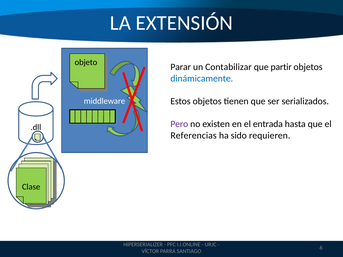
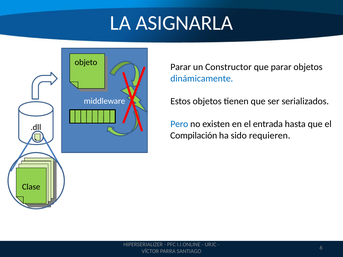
EXTENSIÓN: EXTENSIÓN -> ASIGNARLA
Contabilizar: Contabilizar -> Constructor
que partir: partir -> parar
Pero colour: purple -> blue
Referencias: Referencias -> Compilación
